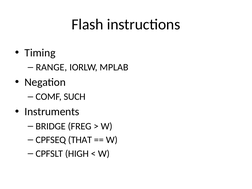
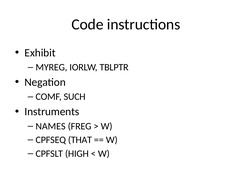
Flash: Flash -> Code
Timing: Timing -> Exhibit
RANGE: RANGE -> MYREG
MPLAB: MPLAB -> TBLPTR
BRIDGE: BRIDGE -> NAMES
